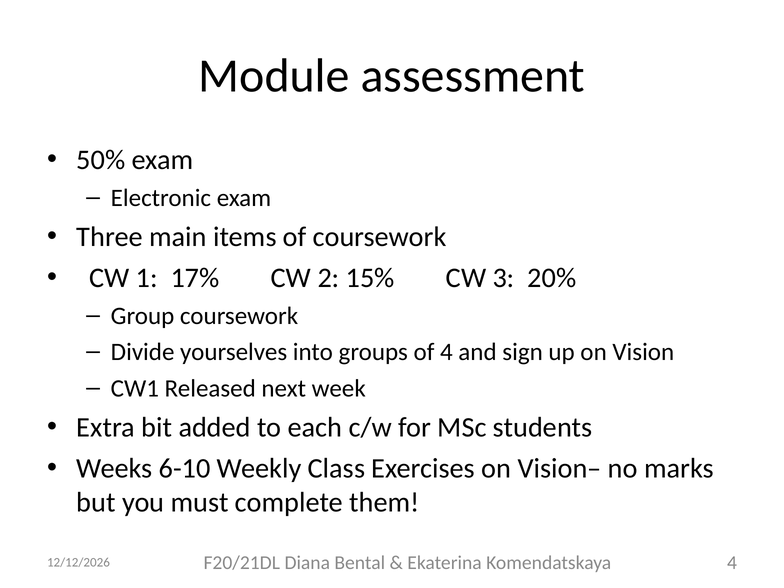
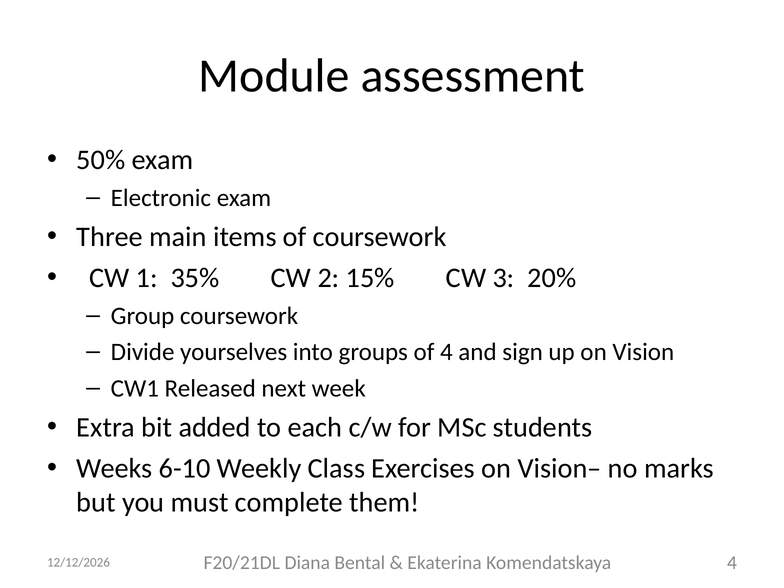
17%: 17% -> 35%
